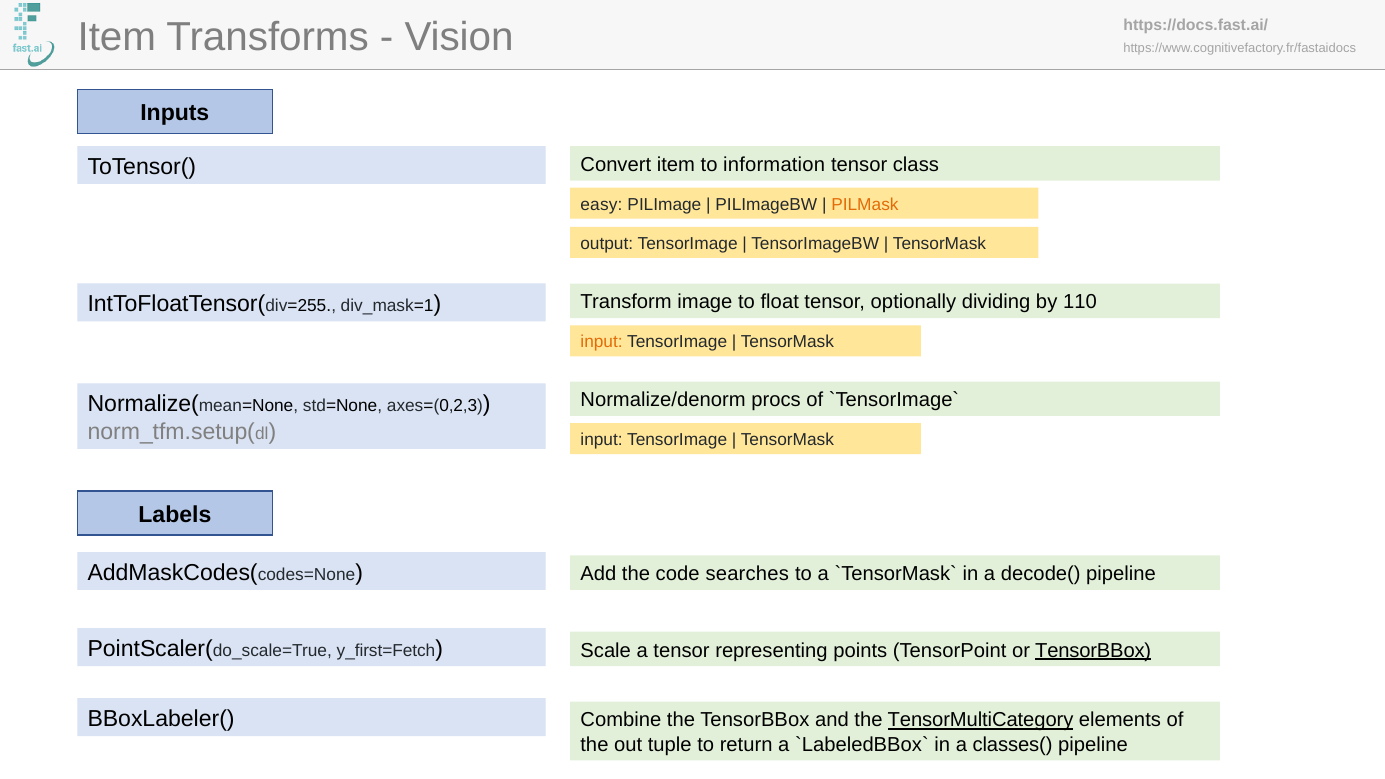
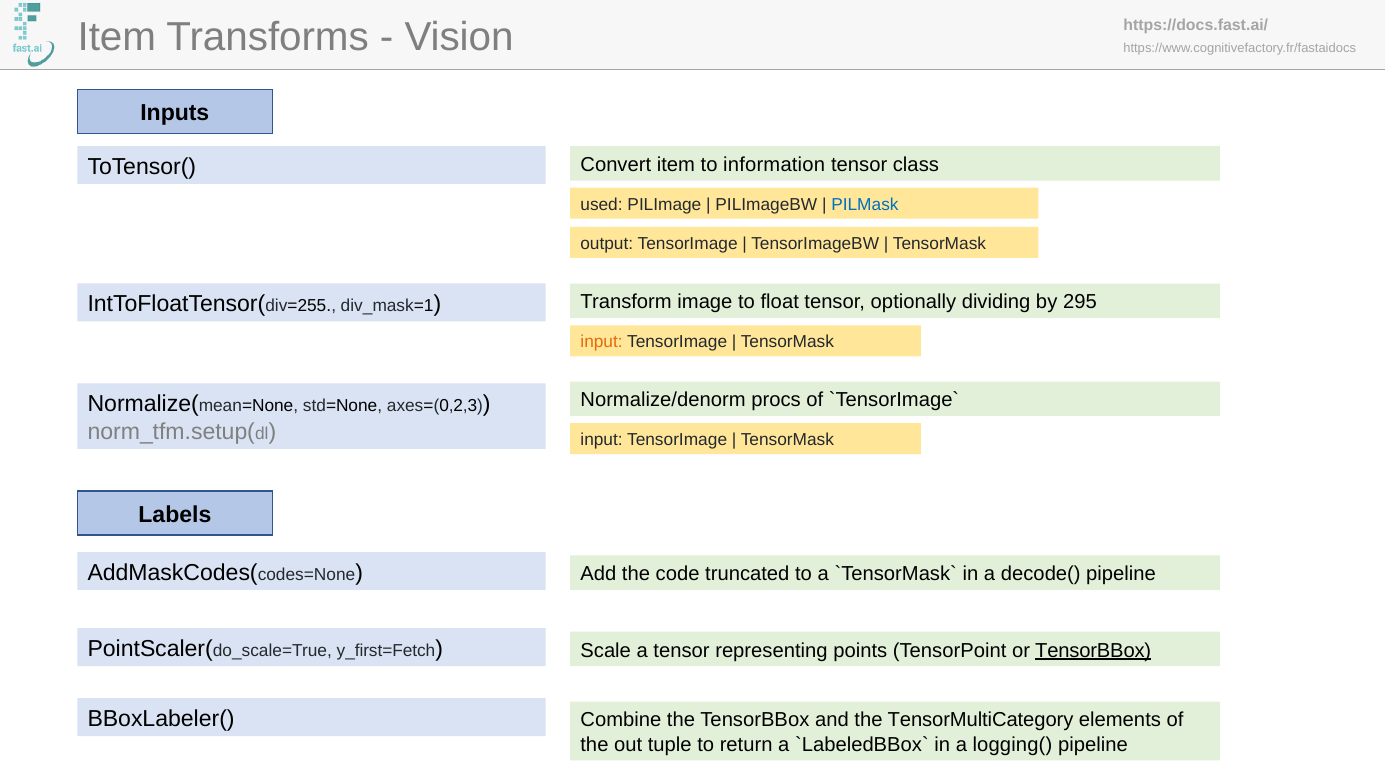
easy: easy -> used
PILMask colour: orange -> blue
110: 110 -> 295
searches: searches -> truncated
TensorMultiCategory underline: present -> none
classes(: classes( -> logging(
